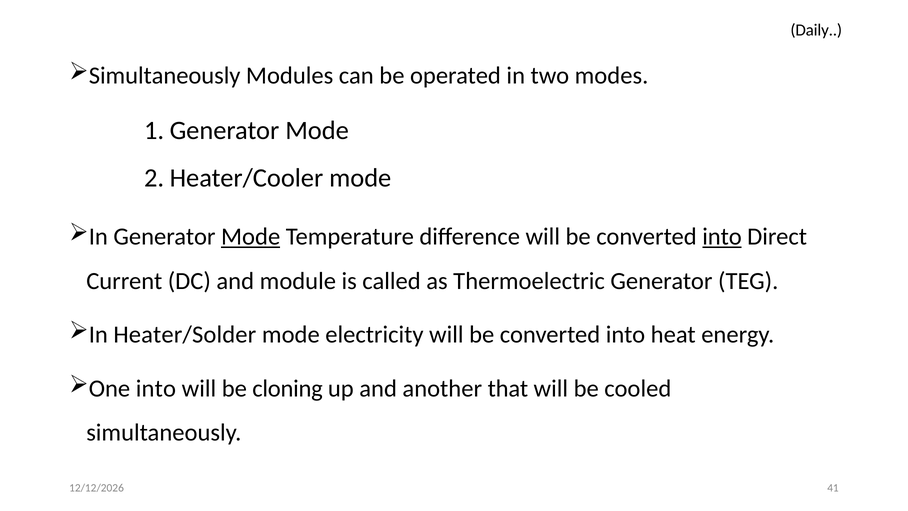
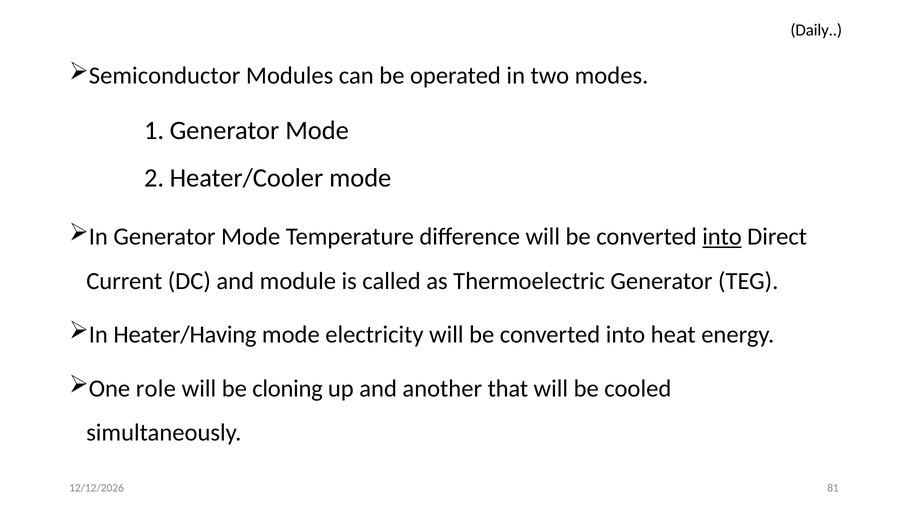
Simultaneously at (165, 76): Simultaneously -> Semiconductor
Mode at (251, 237) underline: present -> none
Heater/Solder: Heater/Solder -> Heater/Having
One into: into -> role
41: 41 -> 81
